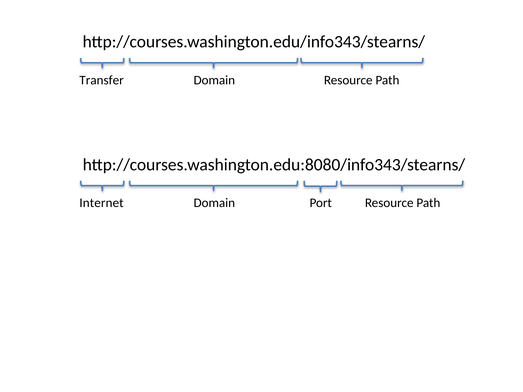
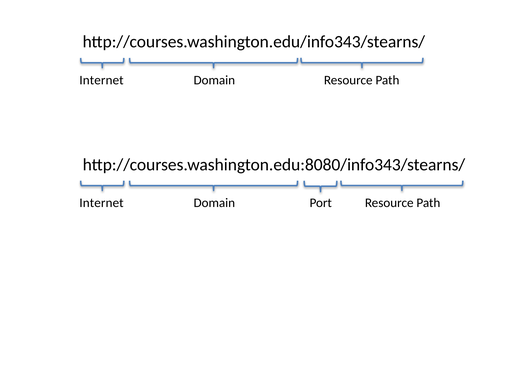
Transfer at (102, 80): Transfer -> Internet
